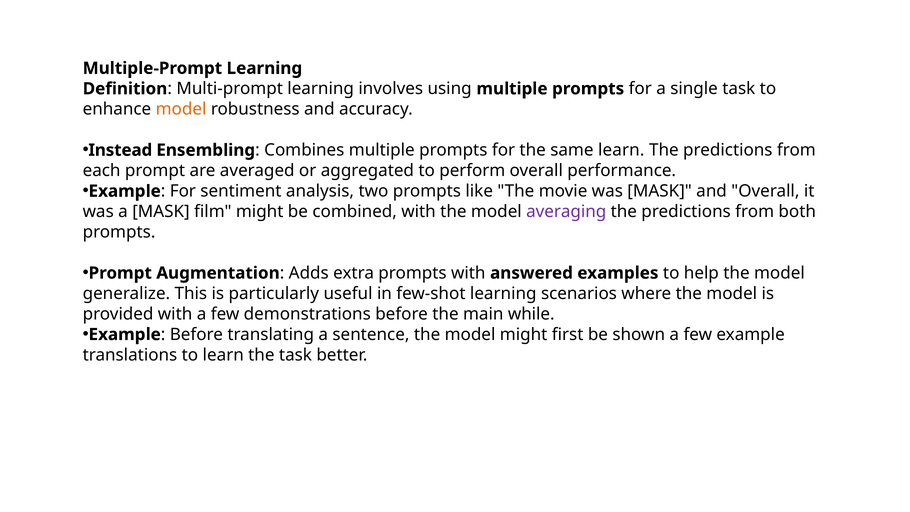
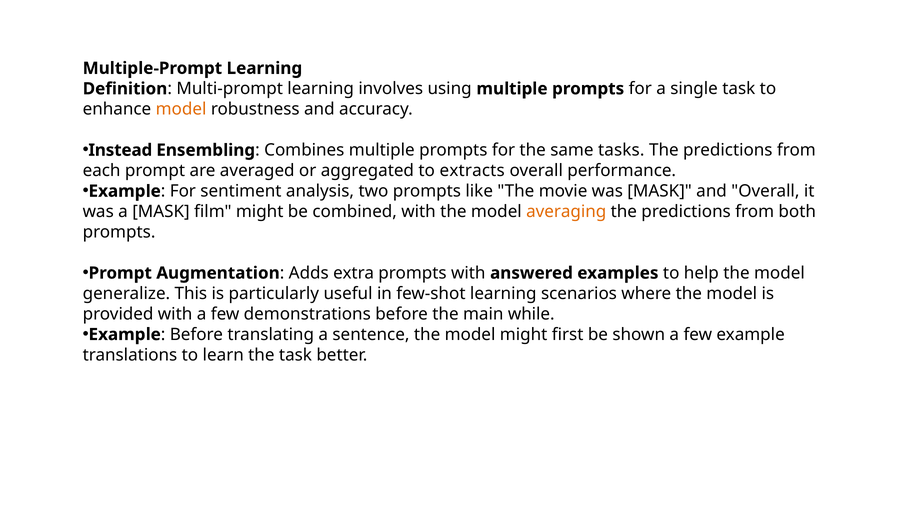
same learn: learn -> tasks
perform: perform -> extracts
averaging colour: purple -> orange
